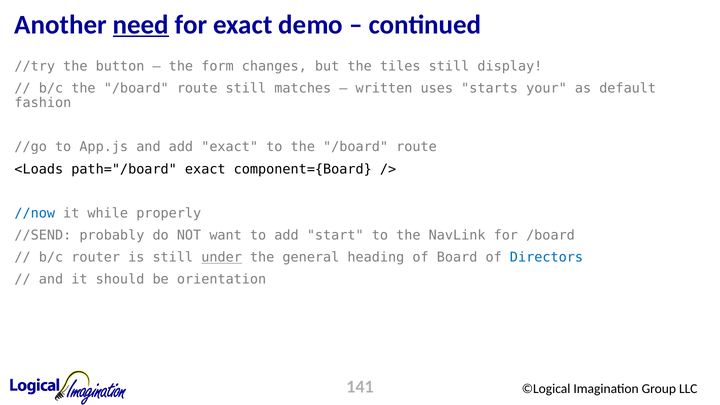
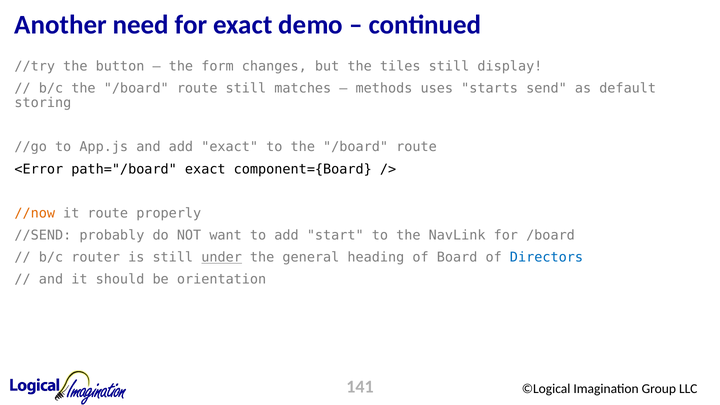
need underline: present -> none
written: written -> methods
your: your -> send
fashion: fashion -> storing
<Loads: <Loads -> <Error
//now colour: blue -> orange
it while: while -> route
